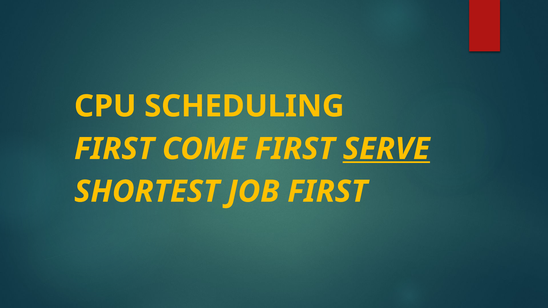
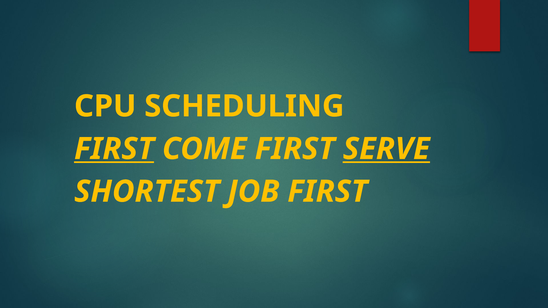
FIRST at (114, 149) underline: none -> present
